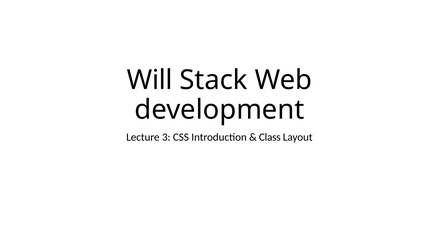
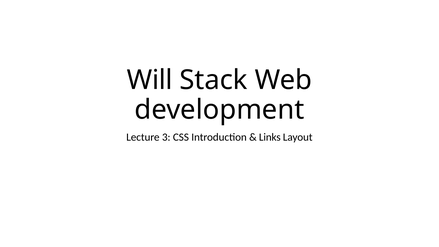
Class: Class -> Links
